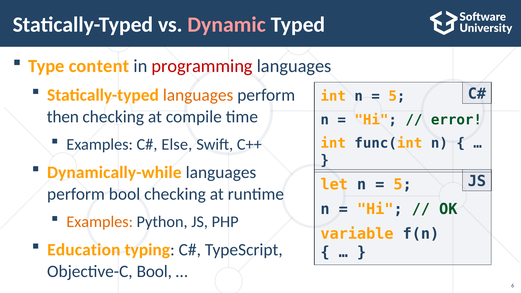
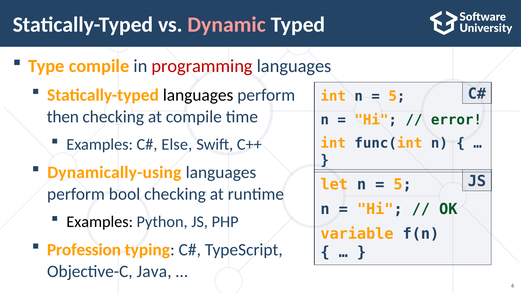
Type content: content -> compile
languages at (198, 95) colour: orange -> black
Dynamically-while: Dynamically-while -> Dynamically-using
Examples at (100, 222) colour: orange -> black
Education: Education -> Profession
Objective-C Bool: Bool -> Java
